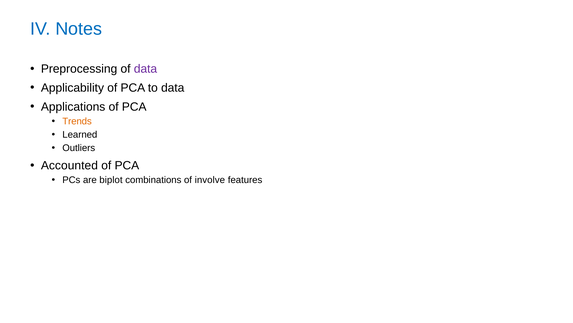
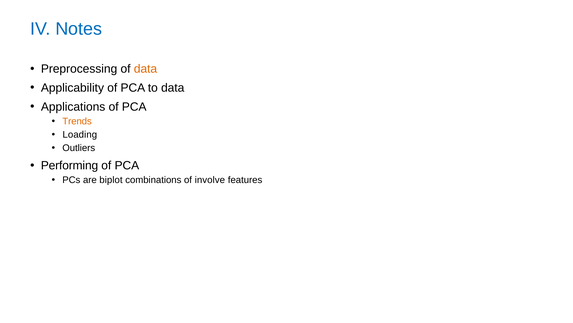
data at (145, 69) colour: purple -> orange
Learned: Learned -> Loading
Accounted: Accounted -> Performing
